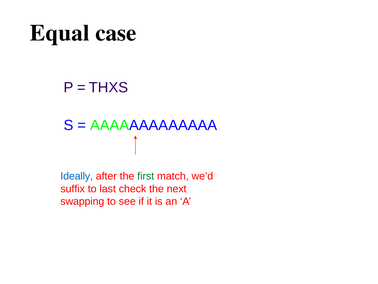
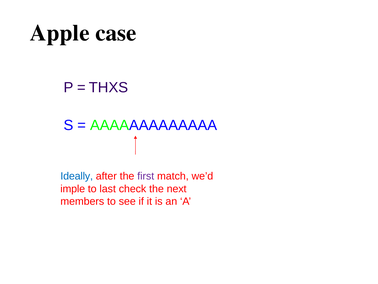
Equal: Equal -> Apple
first colour: green -> purple
suffix: suffix -> imple
swapping: swapping -> members
